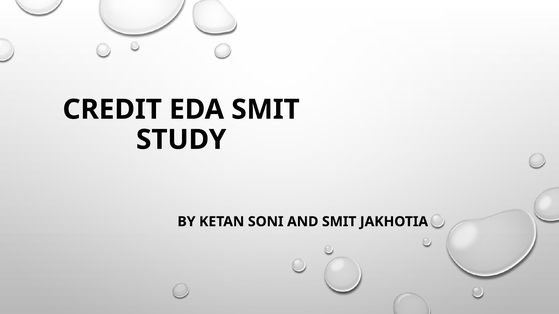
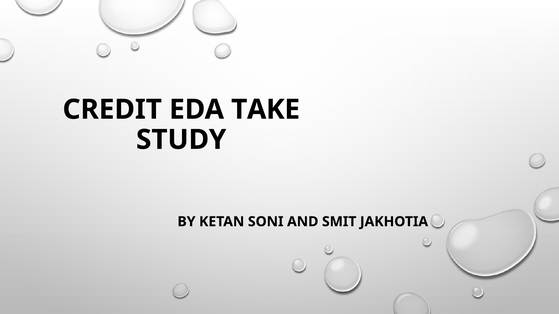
EDA SMIT: SMIT -> TAKE
